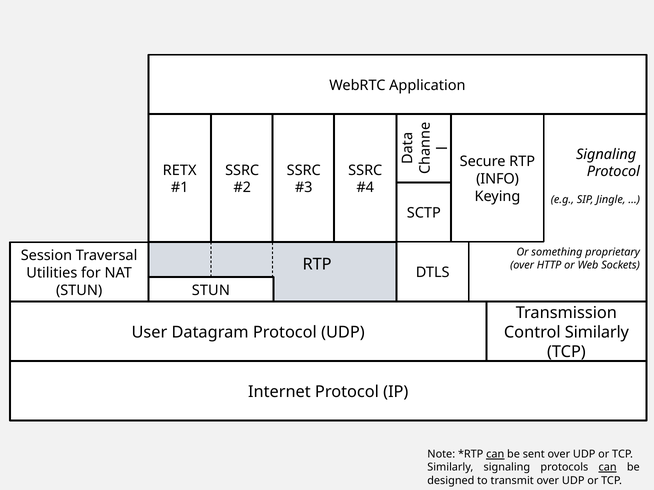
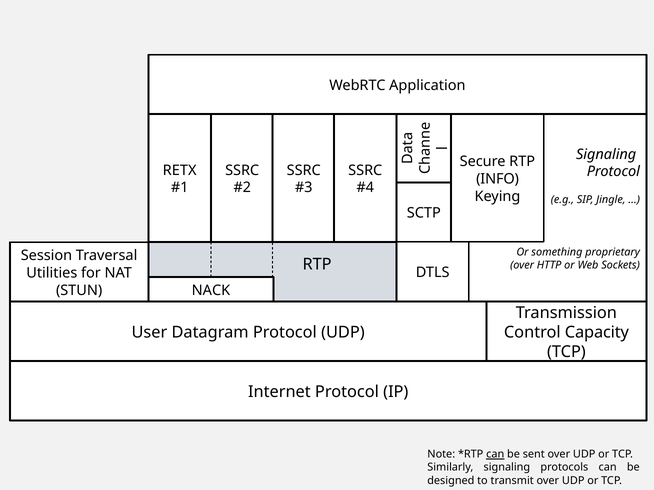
STUN at (211, 291): STUN -> NACK
Control Similarly: Similarly -> Capacity
can at (608, 468) underline: present -> none
